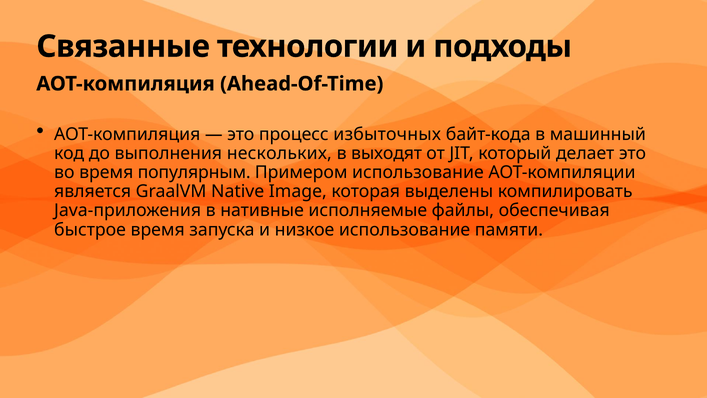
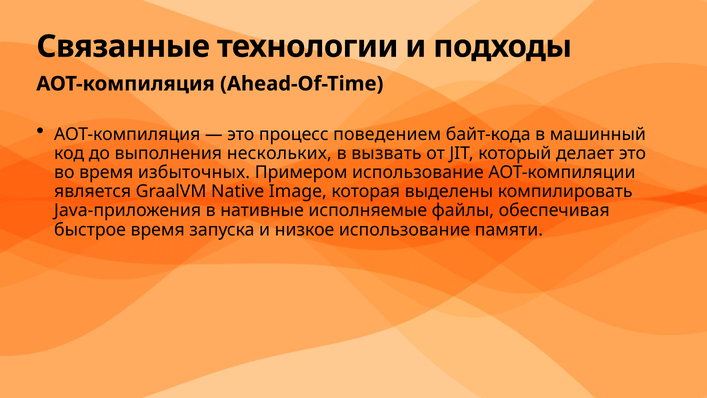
избыточных: избыточных -> поведением
выходят: выходят -> вызвать
популярным: популярным -> избыточных
